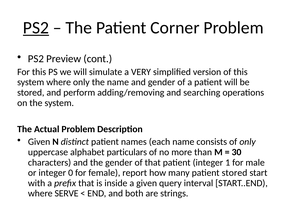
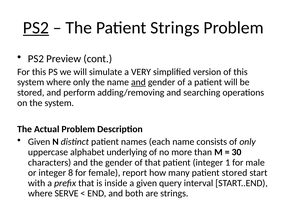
Patient Corner: Corner -> Strings
and at (138, 82) underline: none -> present
particulars: particulars -> underlying
0: 0 -> 8
